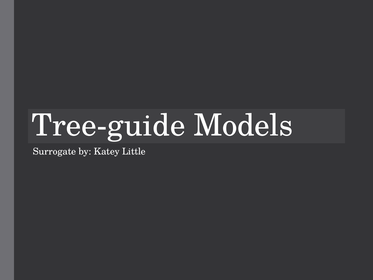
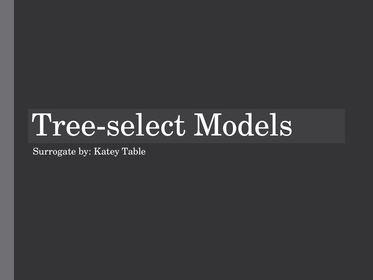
Tree-guide: Tree-guide -> Tree-select
Little: Little -> Table
